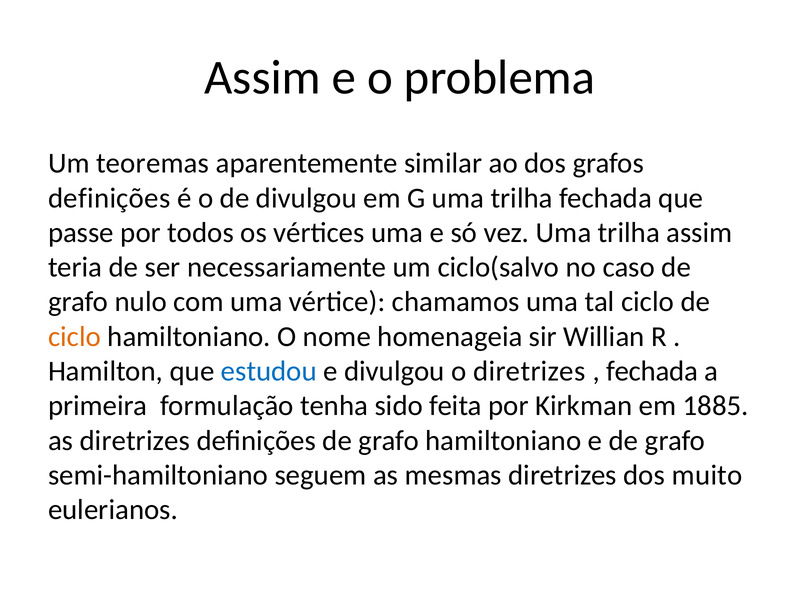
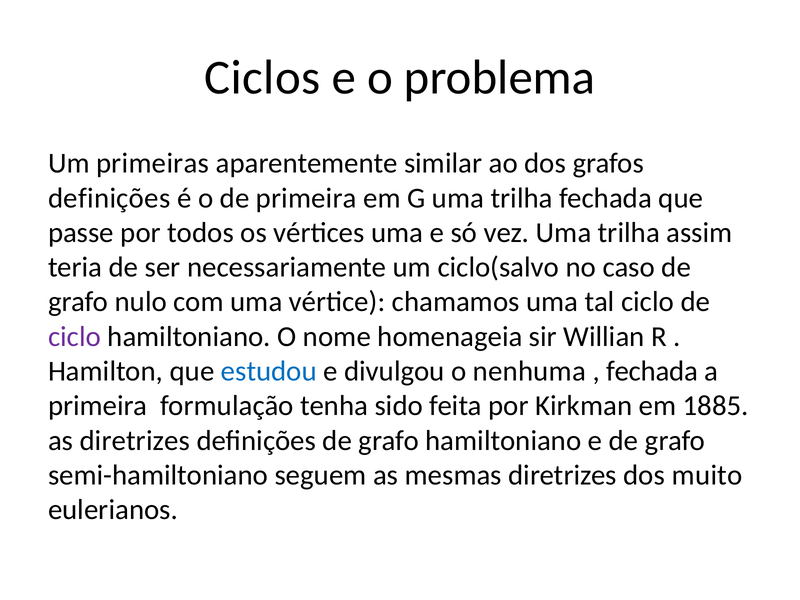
Assim at (262, 77): Assim -> Ciclos
teoremas: teoremas -> primeiras
de divulgou: divulgou -> primeira
ciclo at (74, 337) colour: orange -> purple
o diretrizes: diretrizes -> nenhuma
